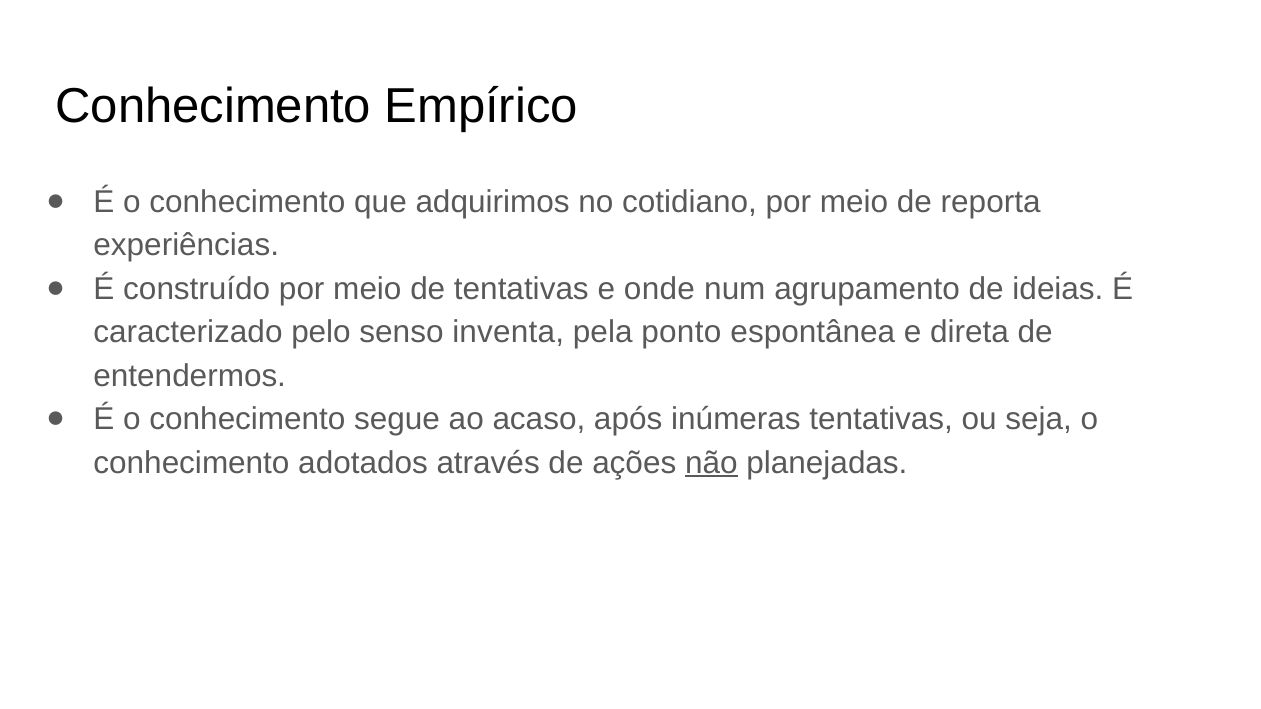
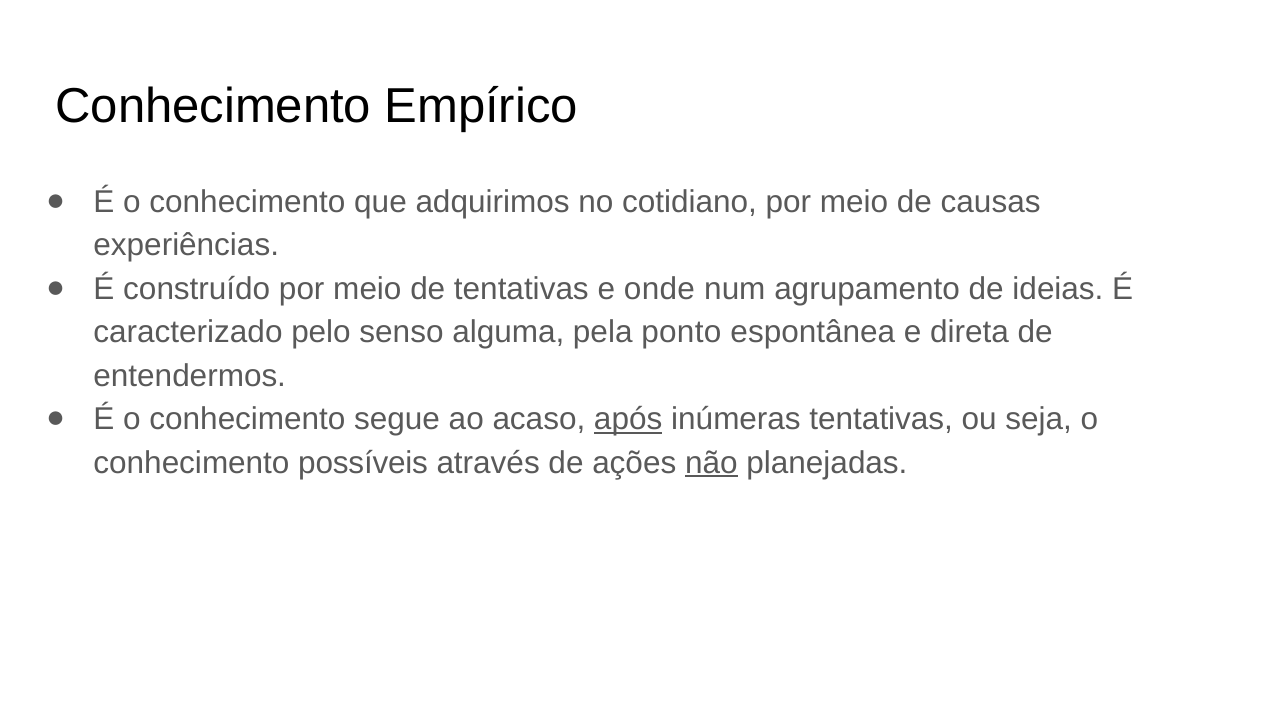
reporta: reporta -> causas
inventa: inventa -> alguma
após underline: none -> present
adotados: adotados -> possíveis
